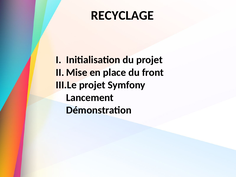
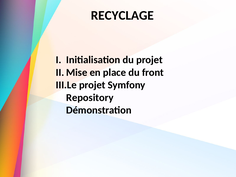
Lancement: Lancement -> Repository
